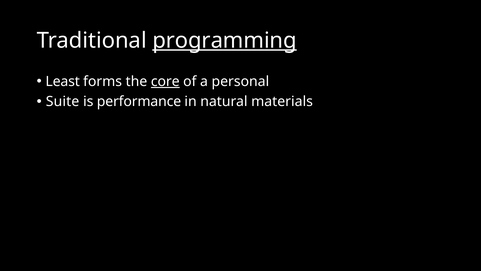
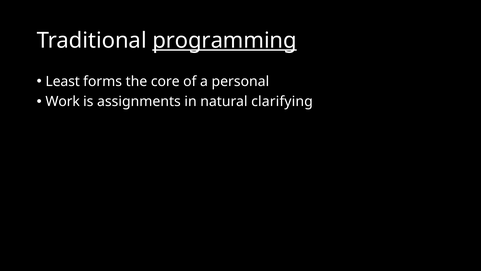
core underline: present -> none
Suite: Suite -> Work
performance: performance -> assignments
materials: materials -> clarifying
